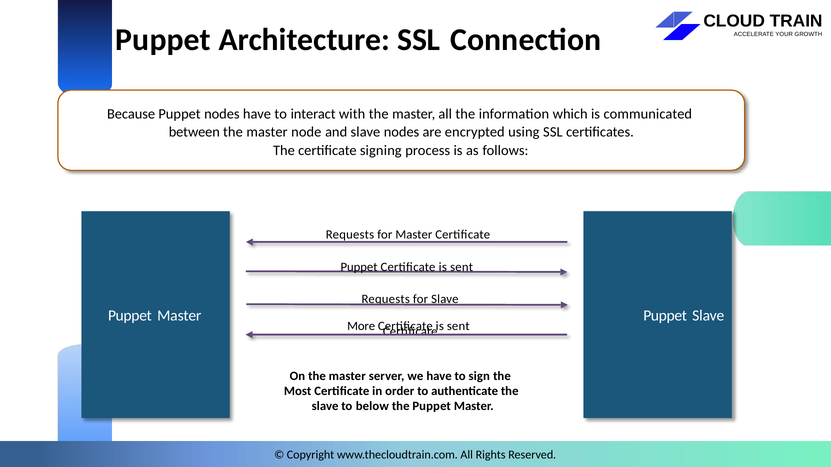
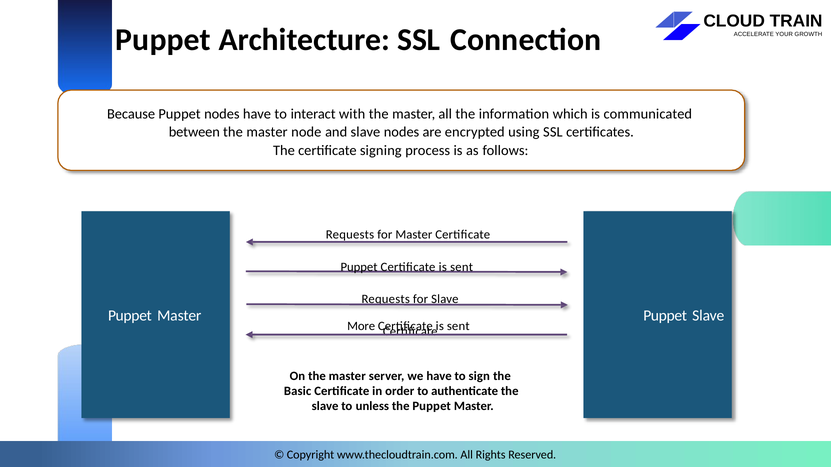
Most: Most -> Basic
below: below -> unless
